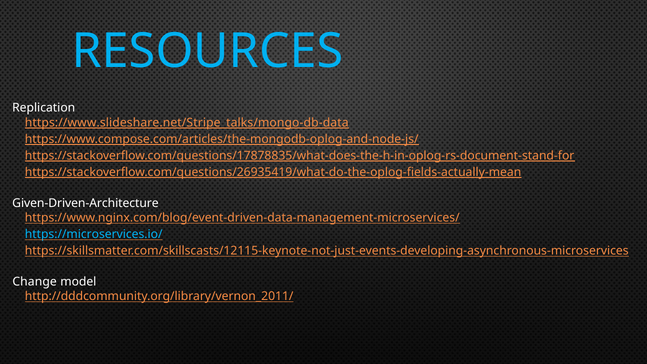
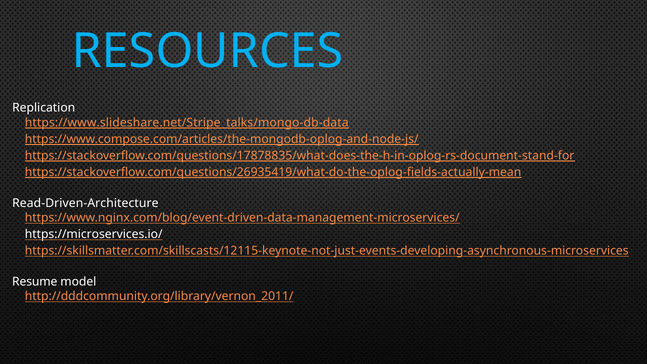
Given-Driven-Architecture: Given-Driven-Architecture -> Read-Driven-Architecture
https://microservices.io/ colour: light blue -> white
Change: Change -> Resume
